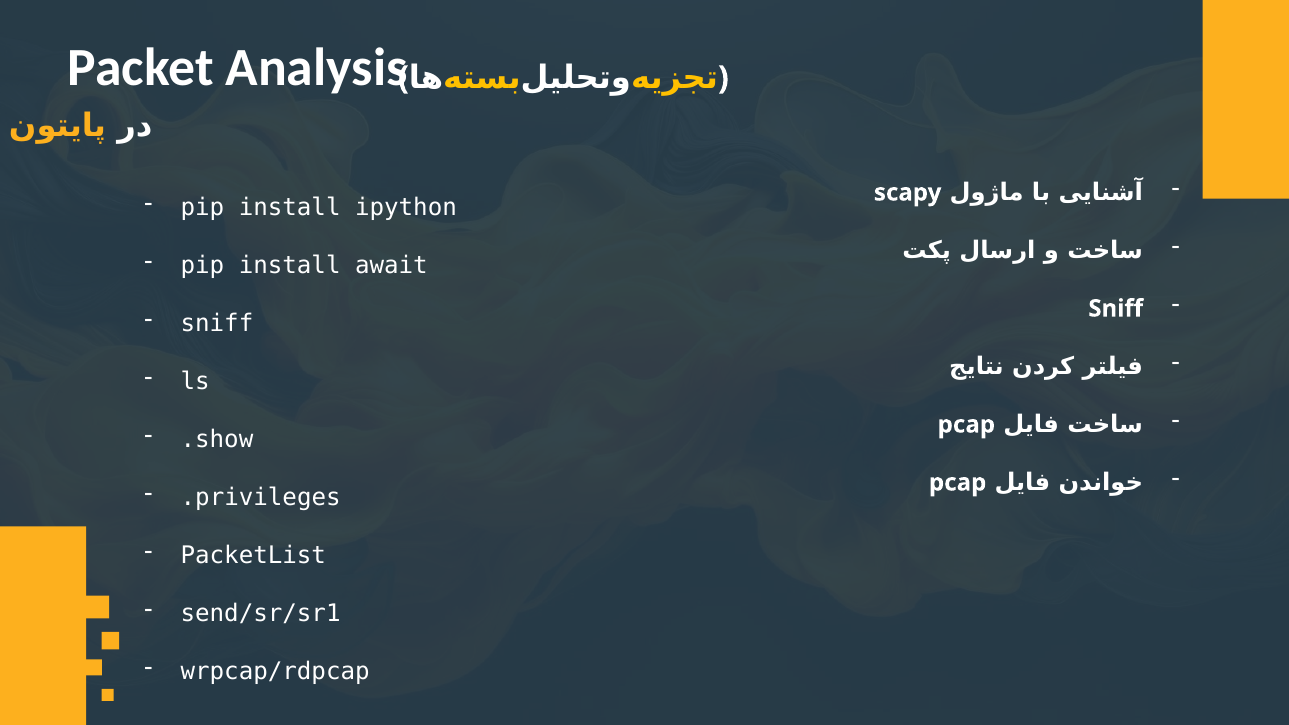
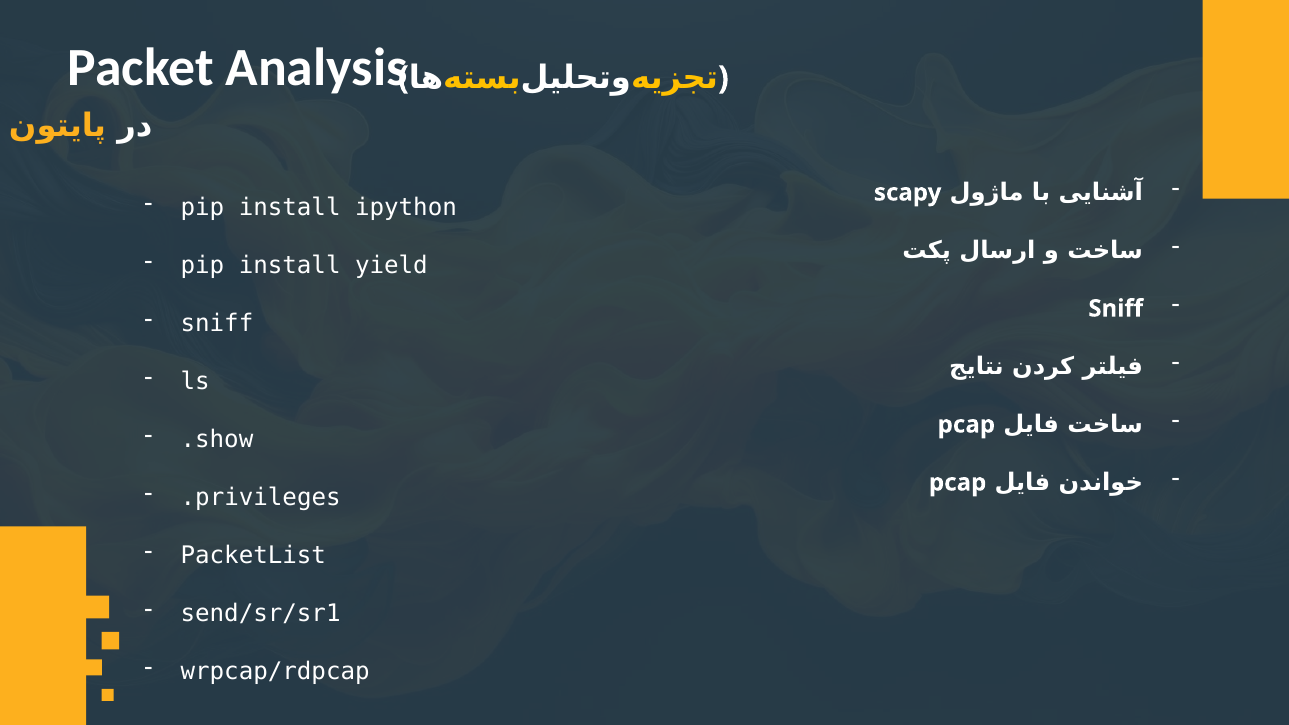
await: await -> yield
